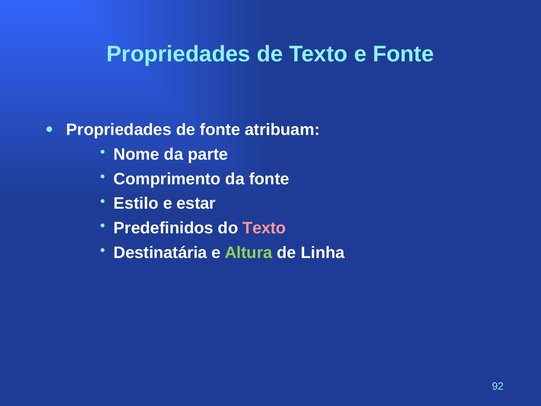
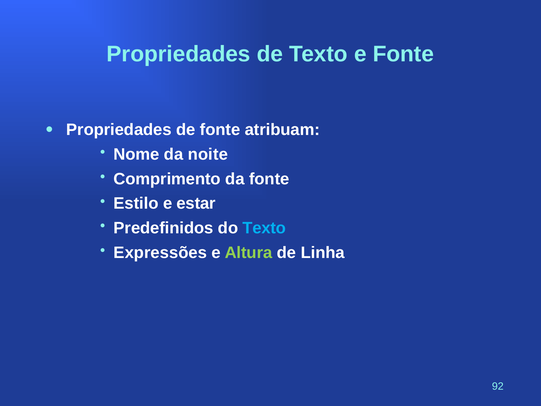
parte: parte -> noite
Texto at (264, 228) colour: pink -> light blue
Destinatária: Destinatária -> Expressões
